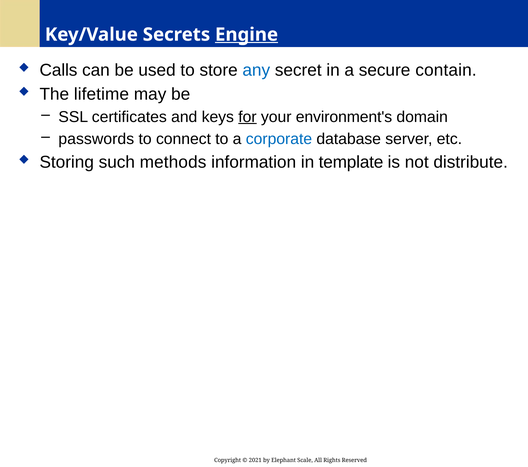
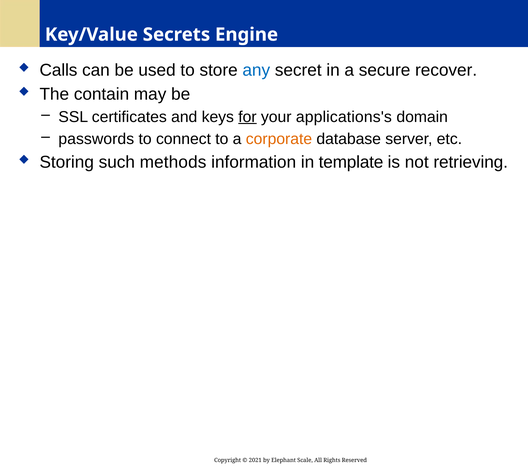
Engine underline: present -> none
contain: contain -> recover
lifetime: lifetime -> contain
environment's: environment's -> applications's
corporate colour: blue -> orange
distribute: distribute -> retrieving
